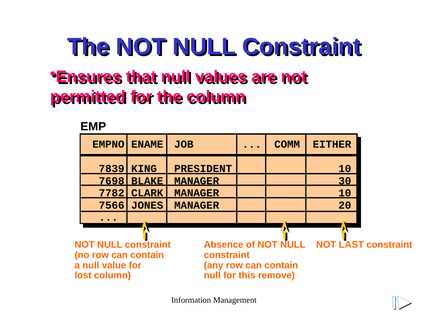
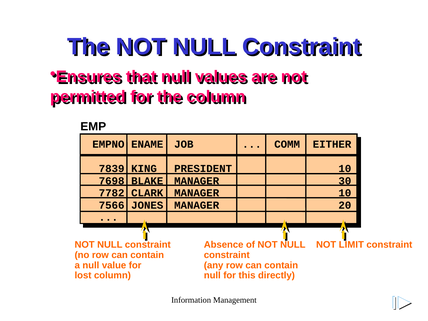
LAST: LAST -> LIMIT
remove: remove -> directly
